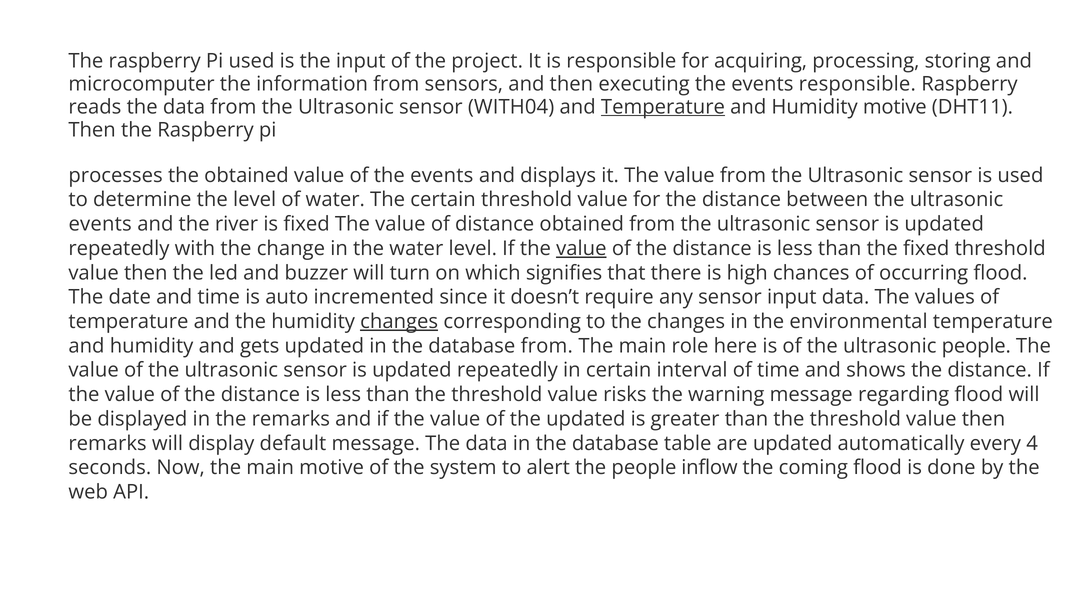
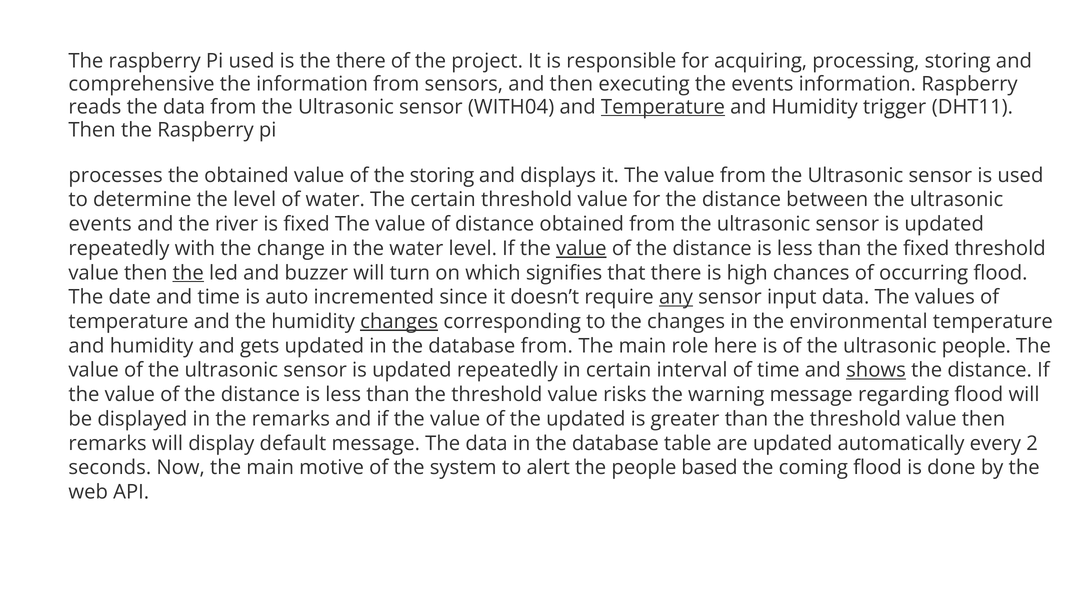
the input: input -> there
microcomputer: microcomputer -> comprehensive
events responsible: responsible -> information
Humidity motive: motive -> trigger
of the events: events -> storing
the at (188, 273) underline: none -> present
any underline: none -> present
shows underline: none -> present
4: 4 -> 2
inflow: inflow -> based
